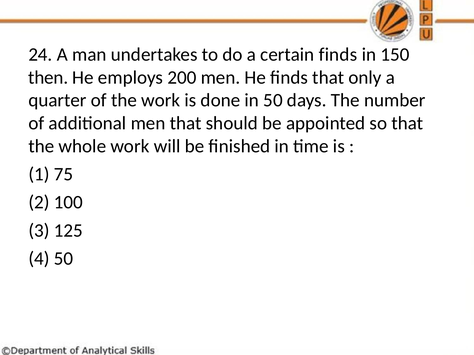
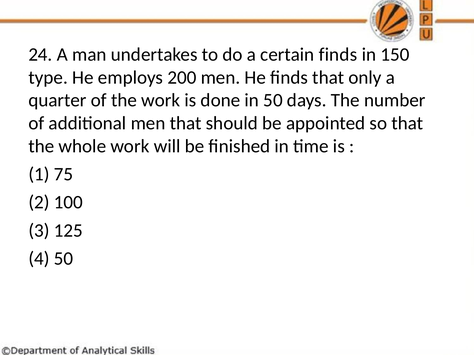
then: then -> type
